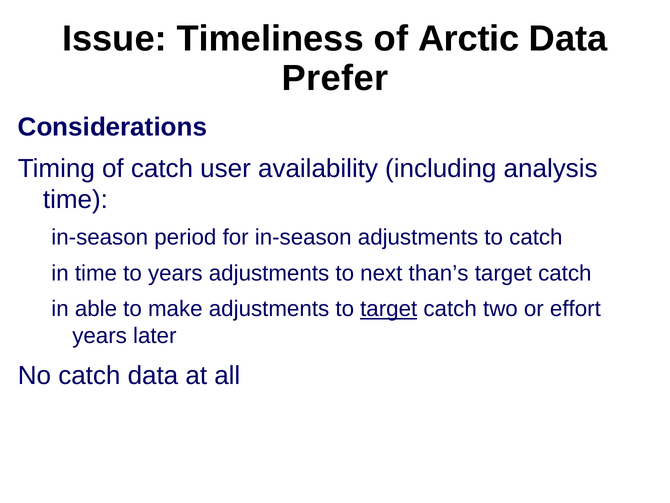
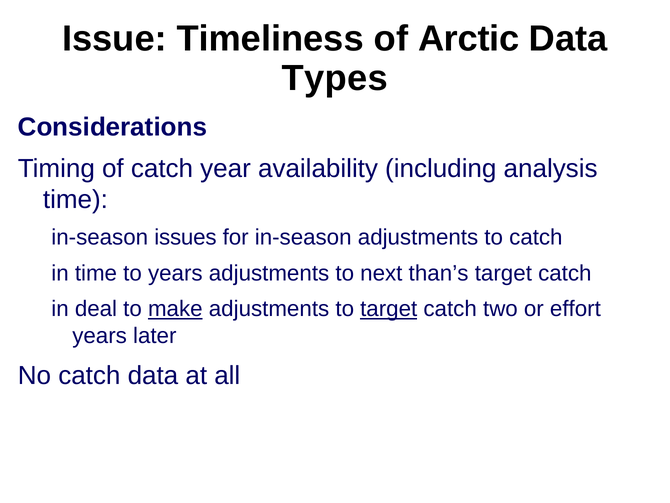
Prefer: Prefer -> Types
user: user -> year
period: period -> issues
able: able -> deal
make underline: none -> present
